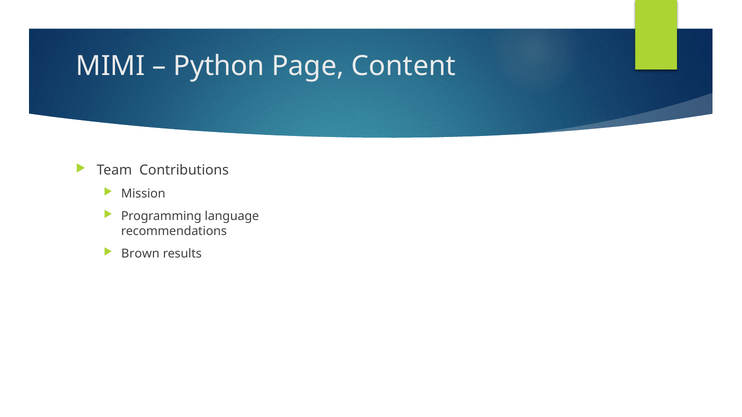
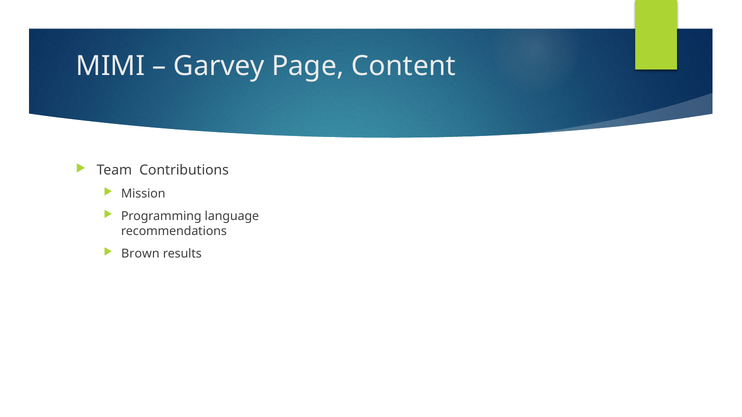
Python: Python -> Garvey
